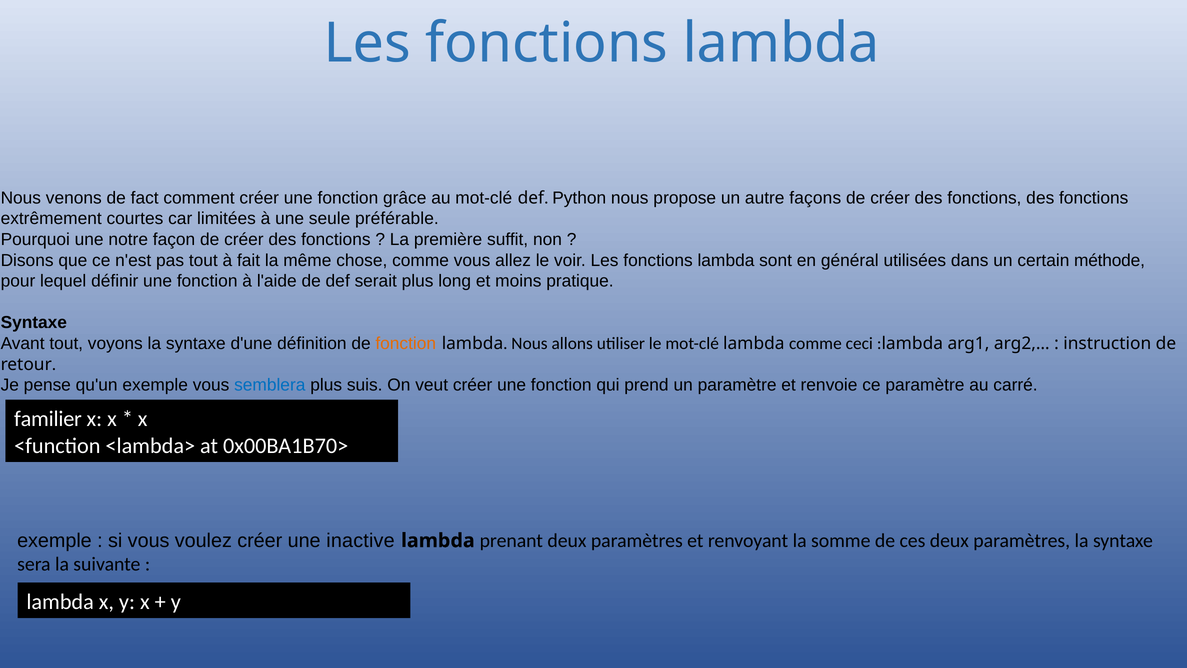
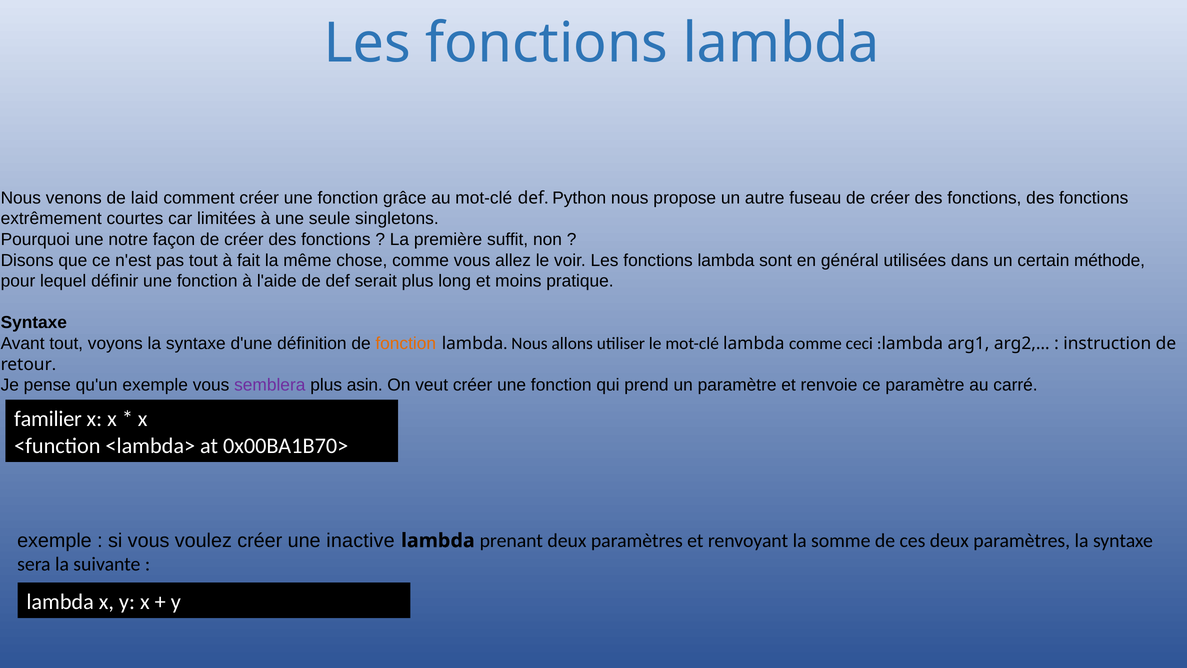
fact: fact -> laid
façons: façons -> fuseau
préférable: préférable -> singletons
semblera colour: blue -> purple
suis: suis -> asin
